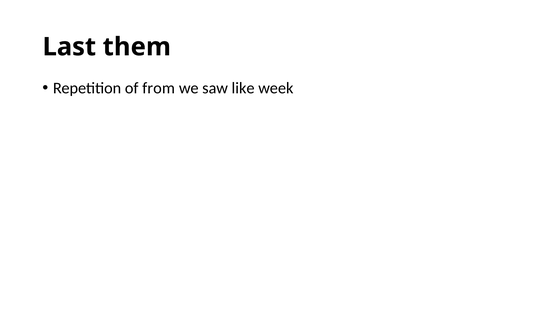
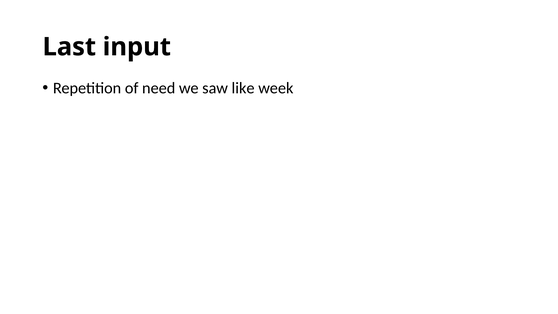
them: them -> input
from: from -> need
